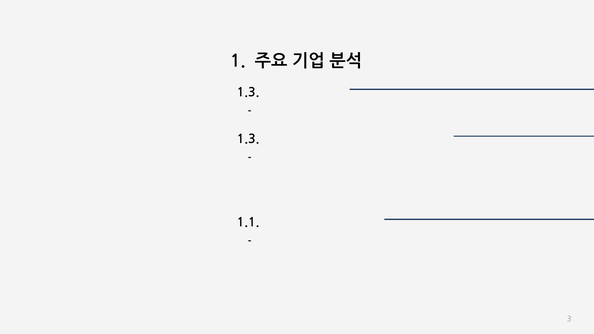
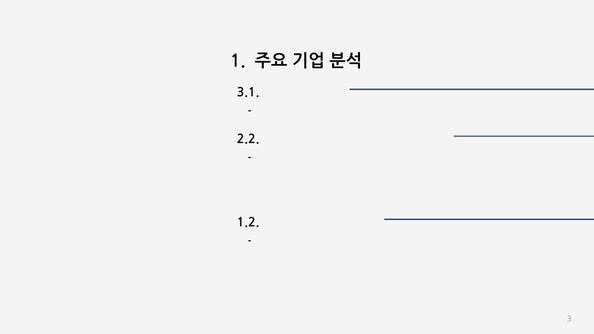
1.3 at (248, 92): 1.3 -> 3.1
1.3 at (248, 139): 1.3 -> 2.2
1.1: 1.1 -> 1.2
